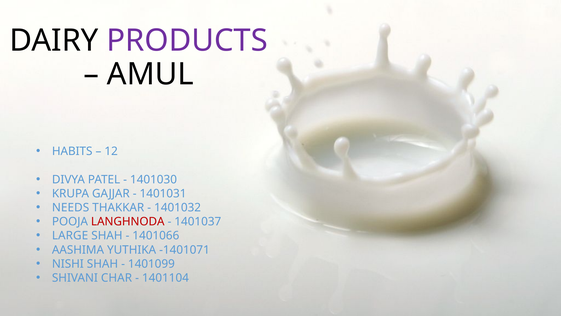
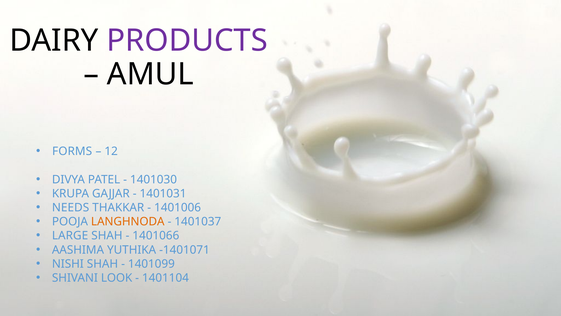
HABITS: HABITS -> FORMS
1401032: 1401032 -> 1401006
LANGHNODA colour: red -> orange
CHAR: CHAR -> LOOK
